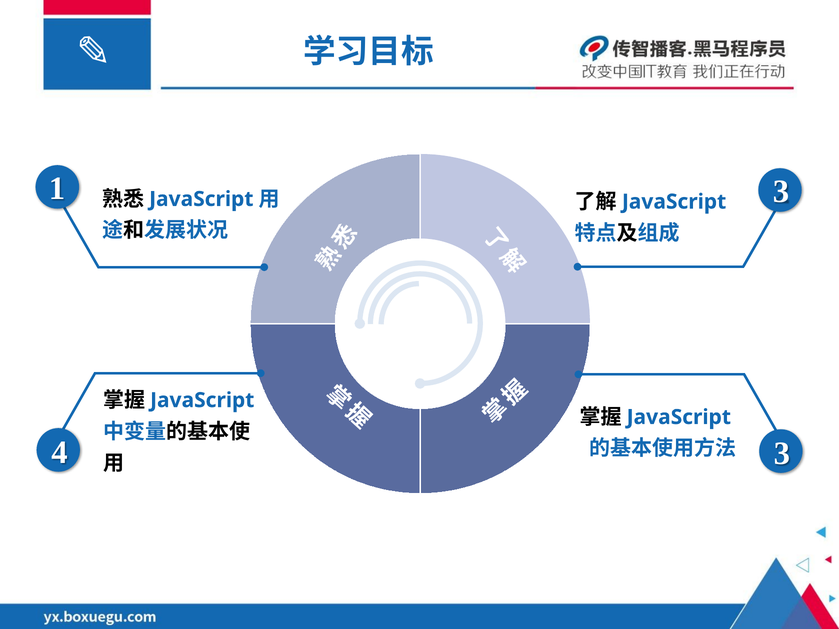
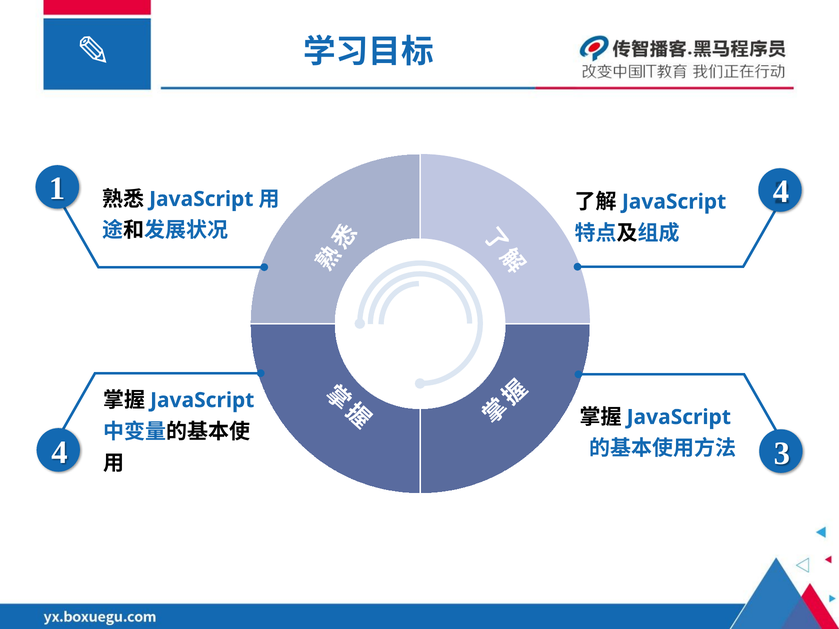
1 3: 3 -> 4
